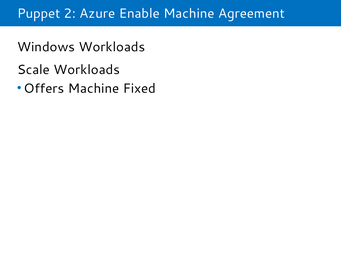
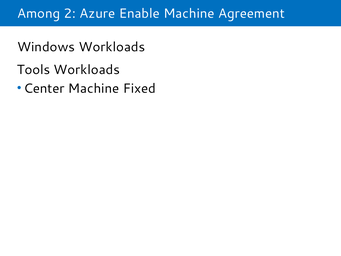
Puppet: Puppet -> Among
Scale: Scale -> Tools
Offers: Offers -> Center
